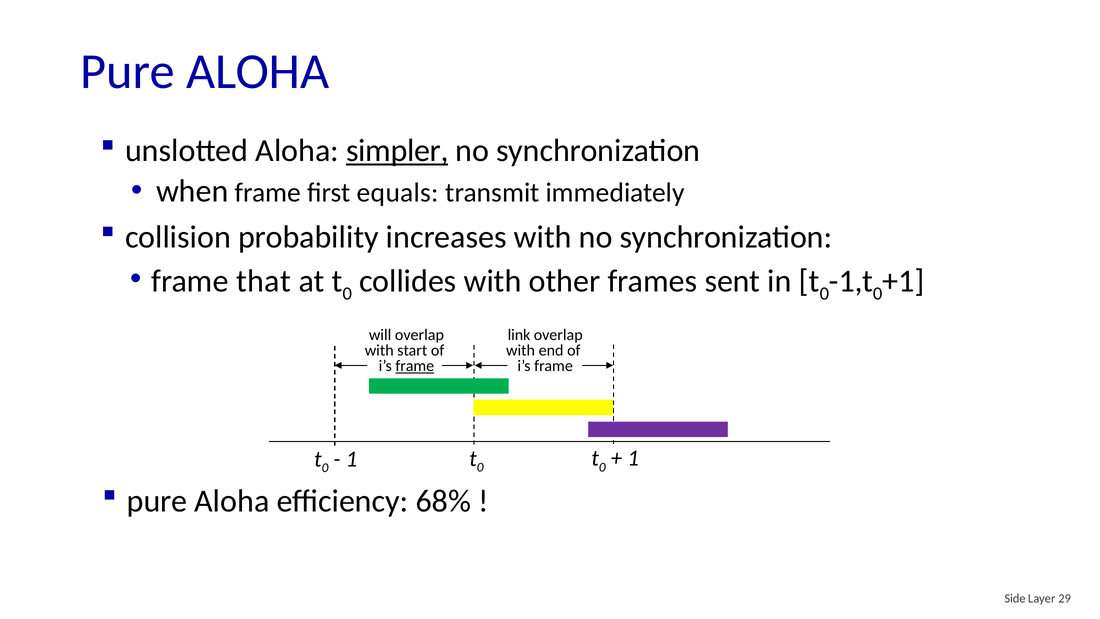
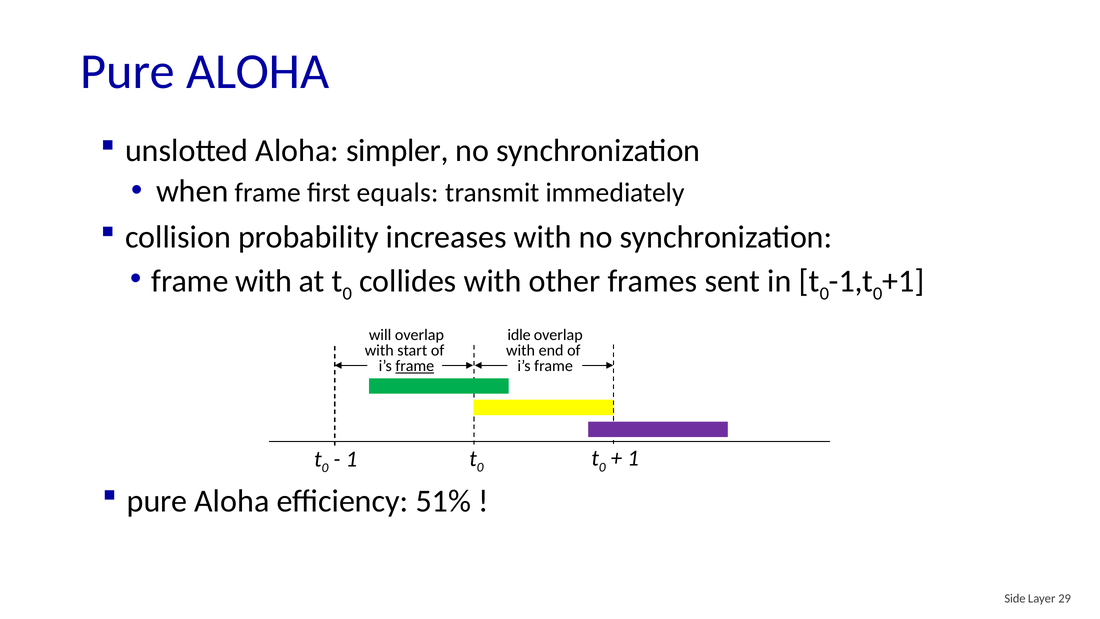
simpler underline: present -> none
frame that: that -> with
link: link -> idle
68%: 68% -> 51%
